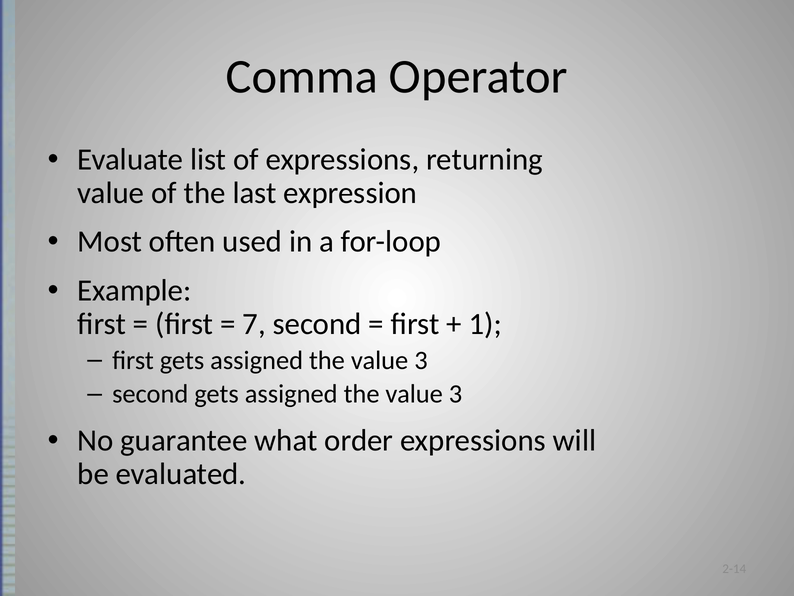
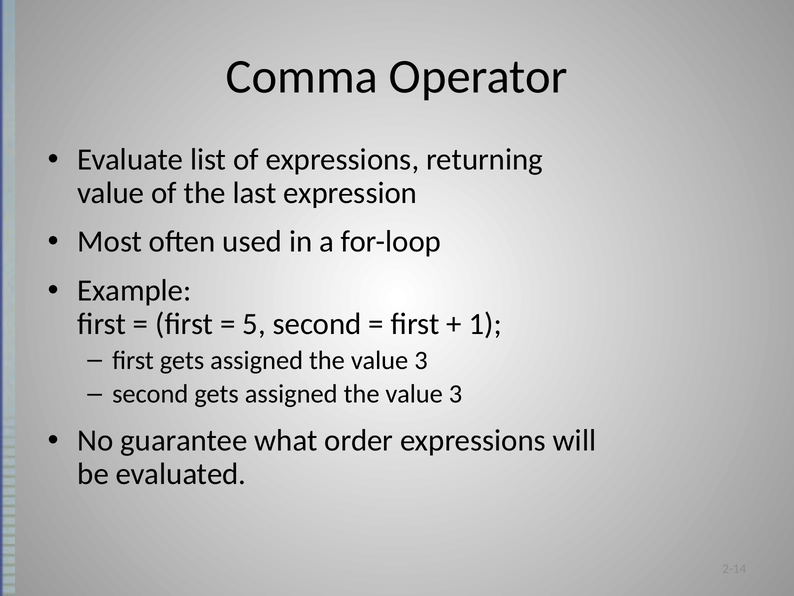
7: 7 -> 5
